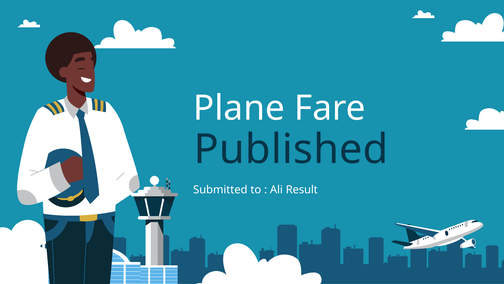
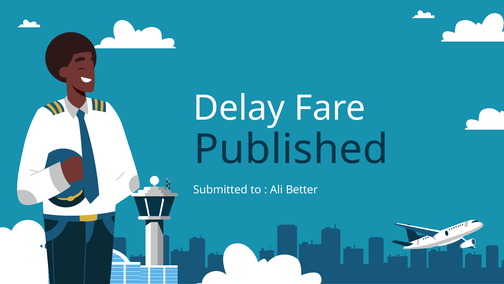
Plane: Plane -> Delay
Result: Result -> Better
